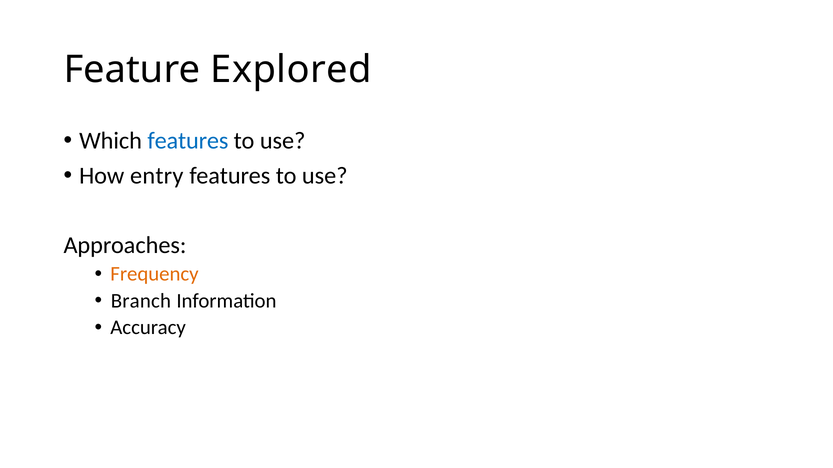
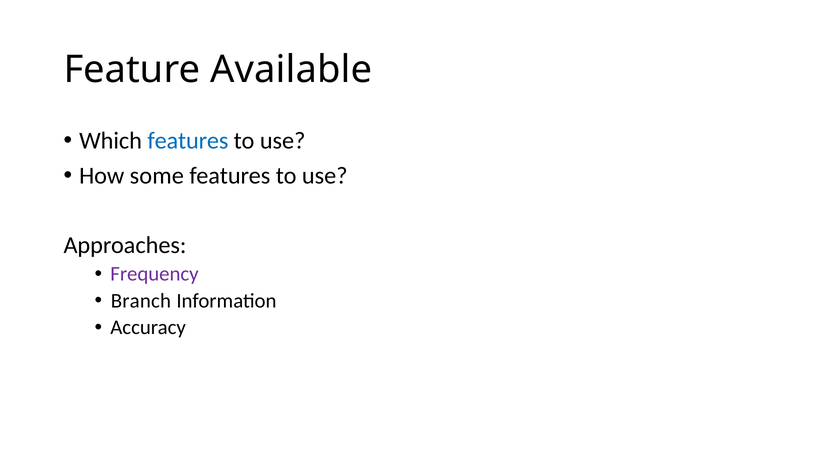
Explored: Explored -> Available
entry: entry -> some
Frequency colour: orange -> purple
